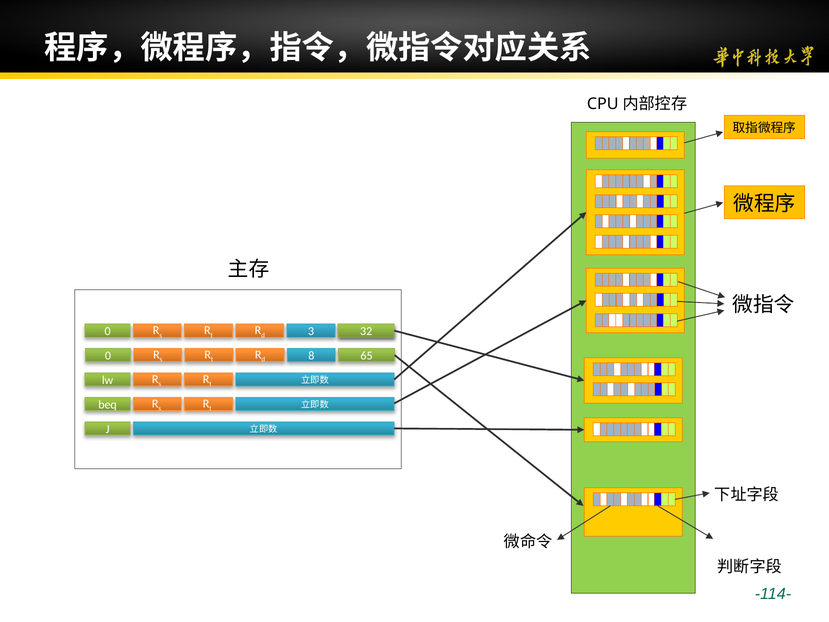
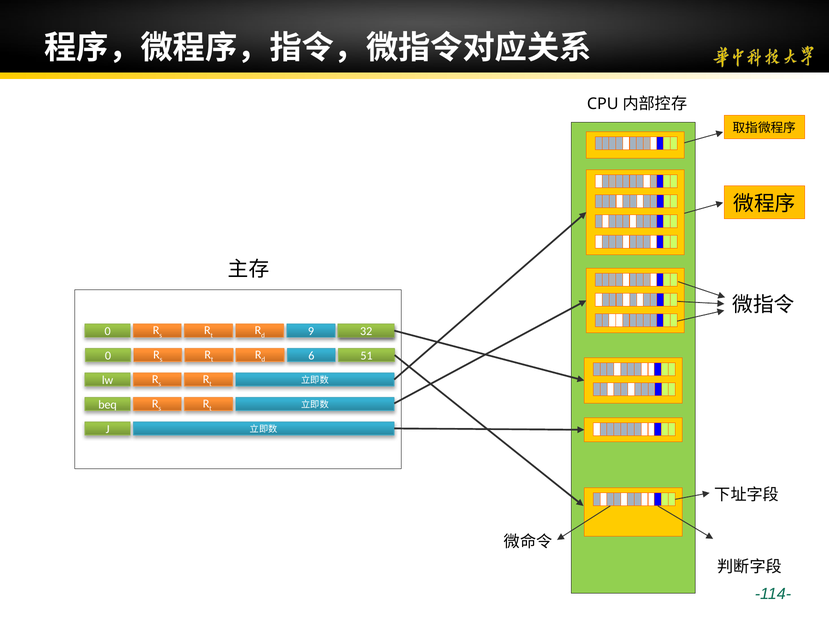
3: 3 -> 9
8: 8 -> 6
65: 65 -> 51
